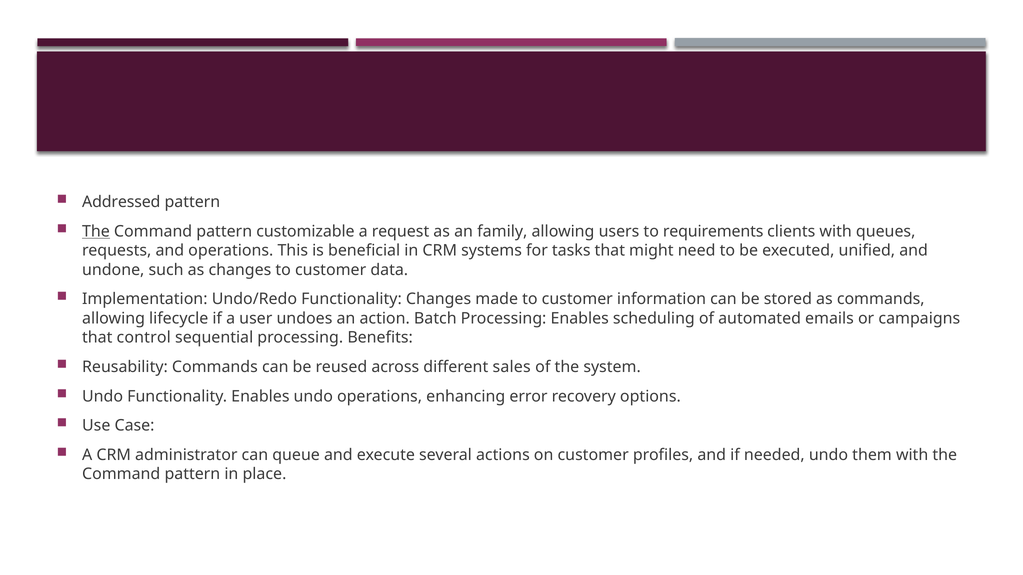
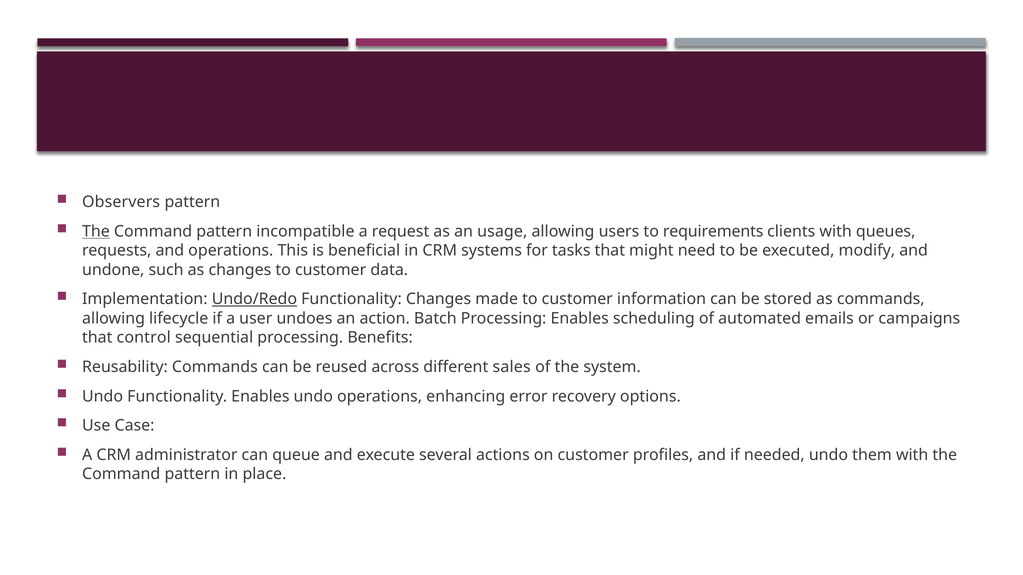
Addressed: Addressed -> Observers
customizable: customizable -> incompatible
family: family -> usage
unified: unified -> modify
Undo/Redo underline: none -> present
